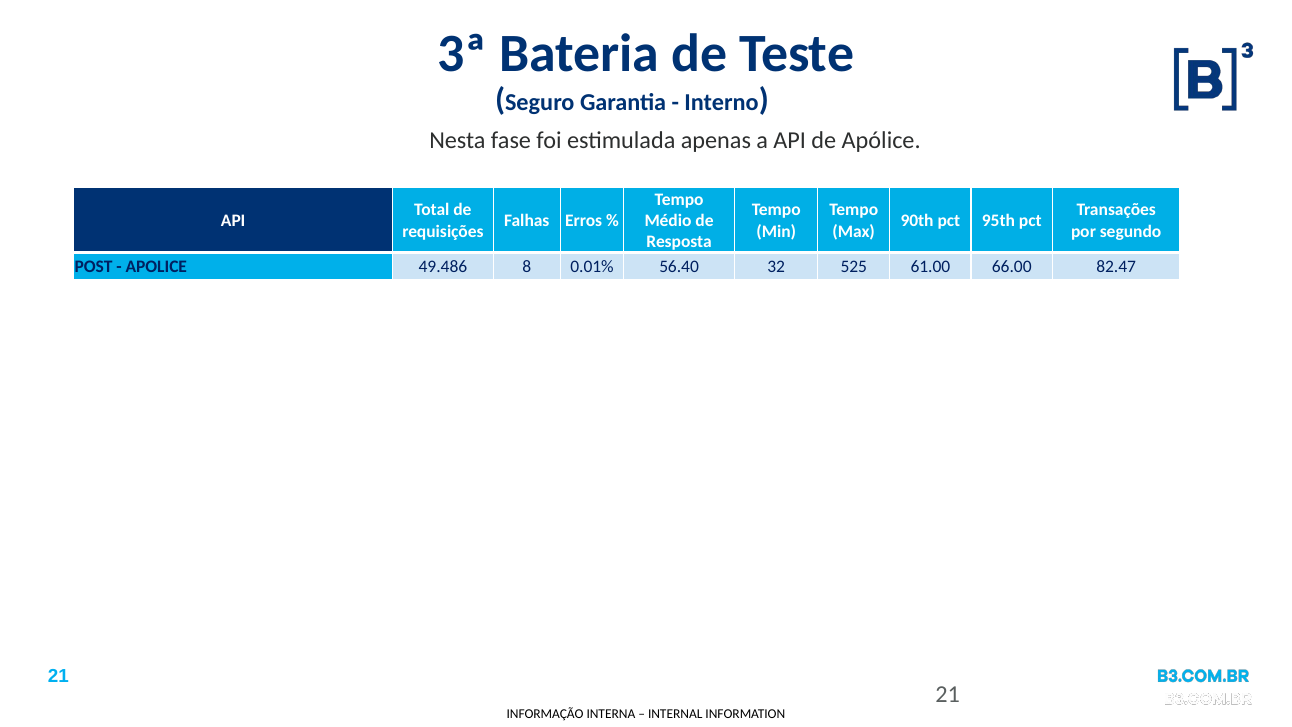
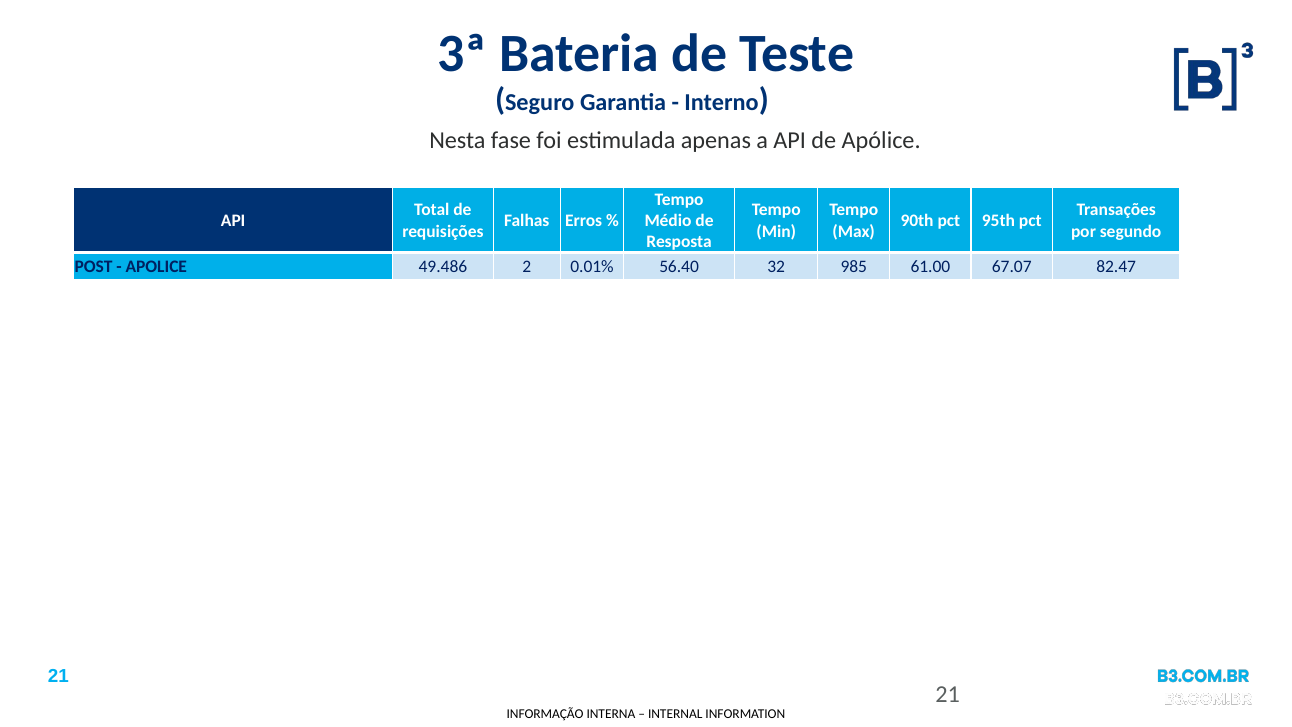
8: 8 -> 2
525: 525 -> 985
66.00: 66.00 -> 67.07
